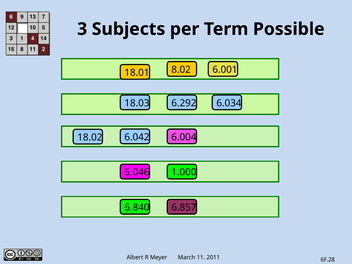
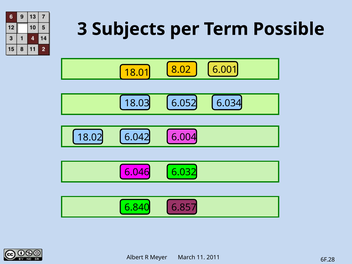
6.292: 6.292 -> 6.052
1.000: 1.000 -> 6.032
